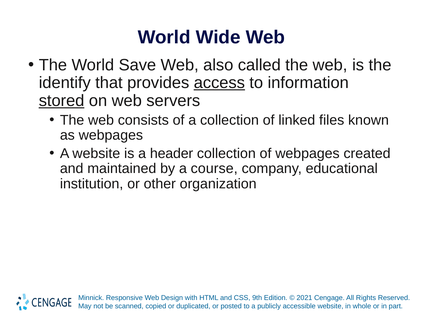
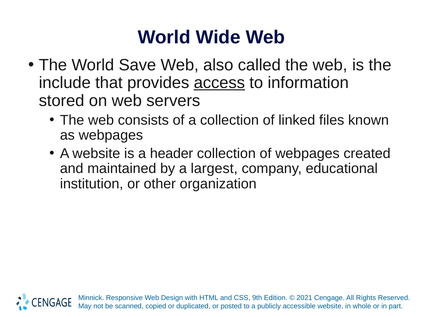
identify: identify -> include
stored underline: present -> none
course: course -> largest
